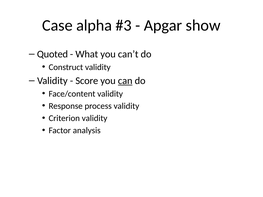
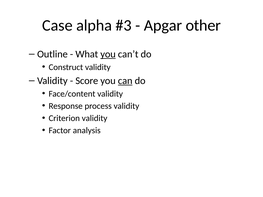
show: show -> other
Quoted: Quoted -> Outline
you at (108, 54) underline: none -> present
